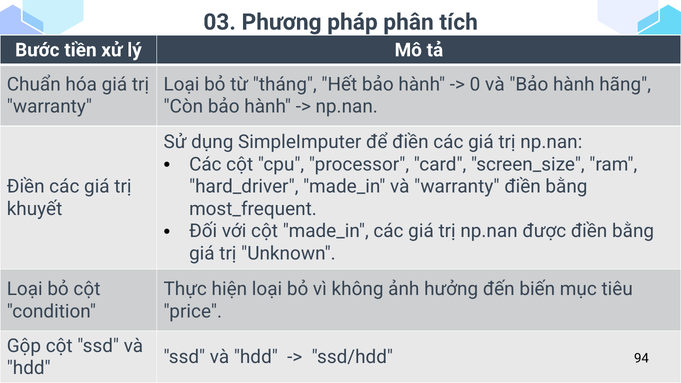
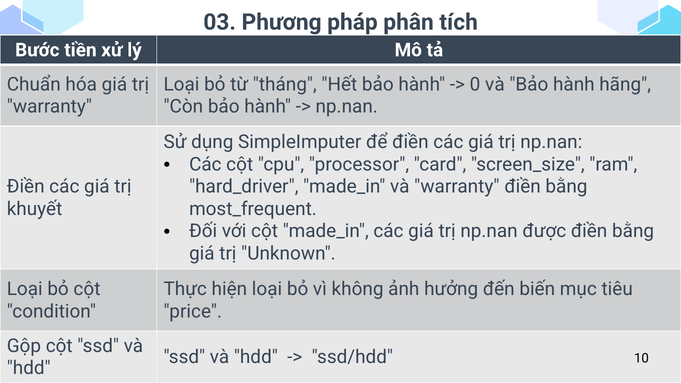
94: 94 -> 10
